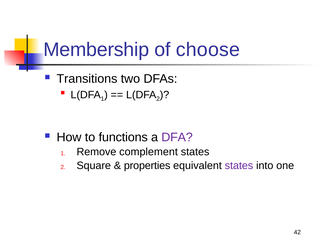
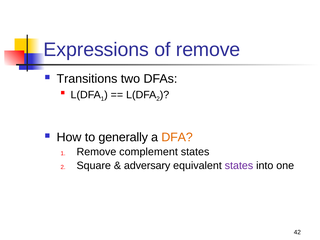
Membership: Membership -> Expressions
of choose: choose -> remove
functions: functions -> generally
DFA colour: purple -> orange
properties: properties -> adversary
